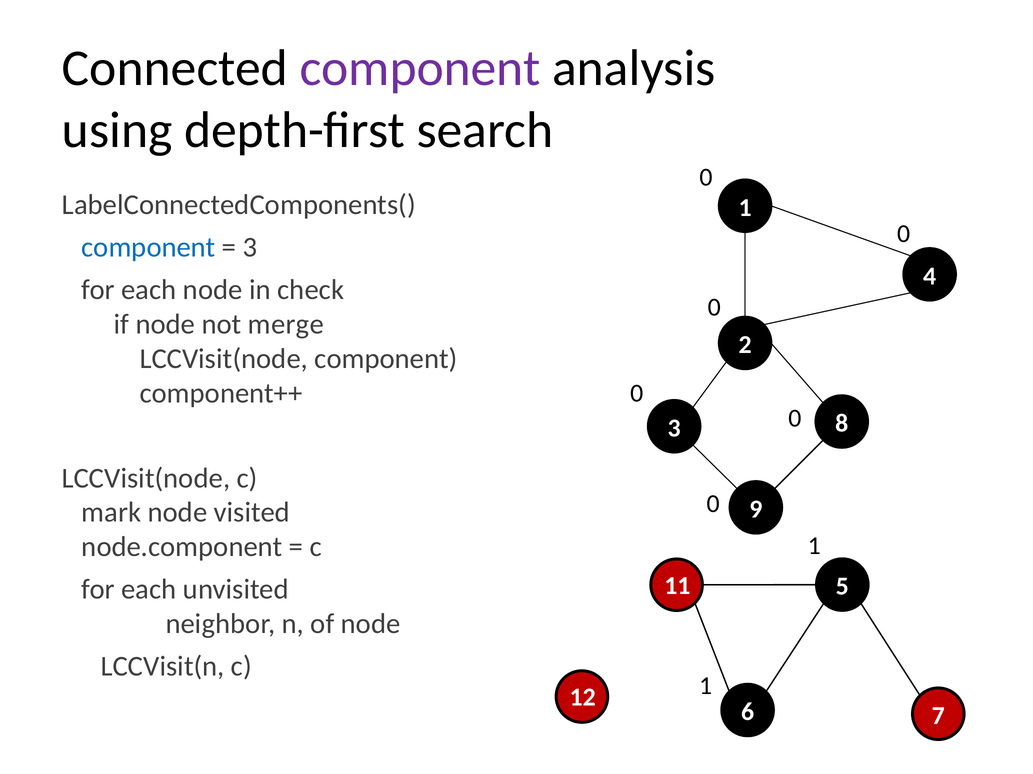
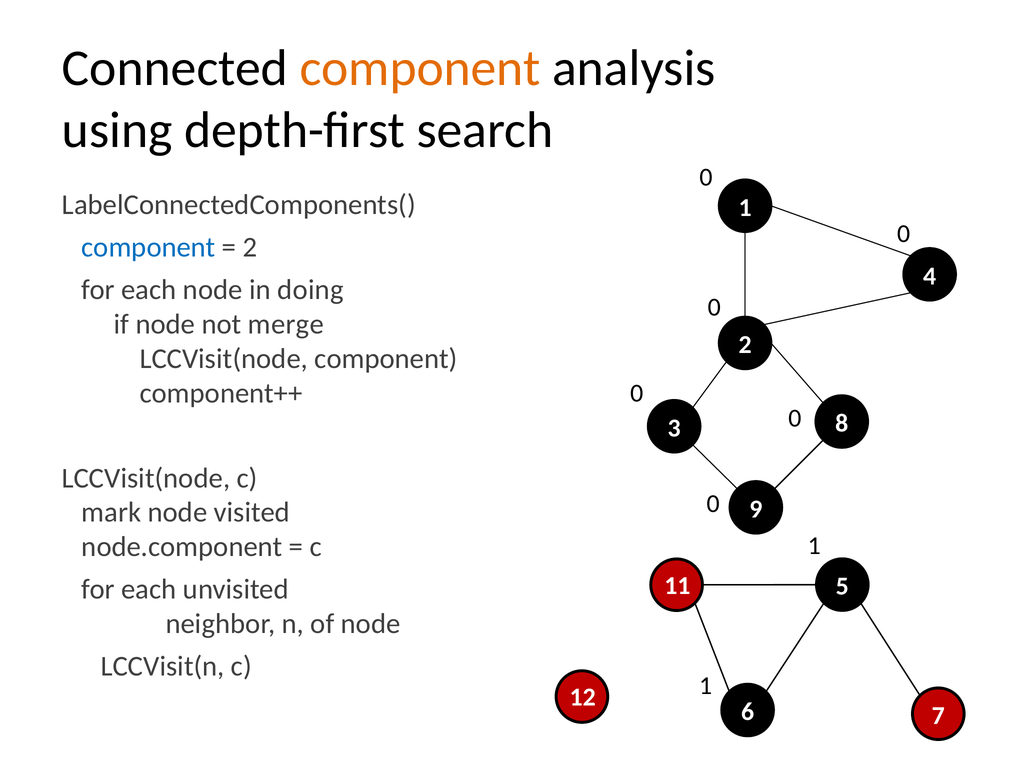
component at (420, 68) colour: purple -> orange
3 at (250, 248): 3 -> 2
check: check -> doing
